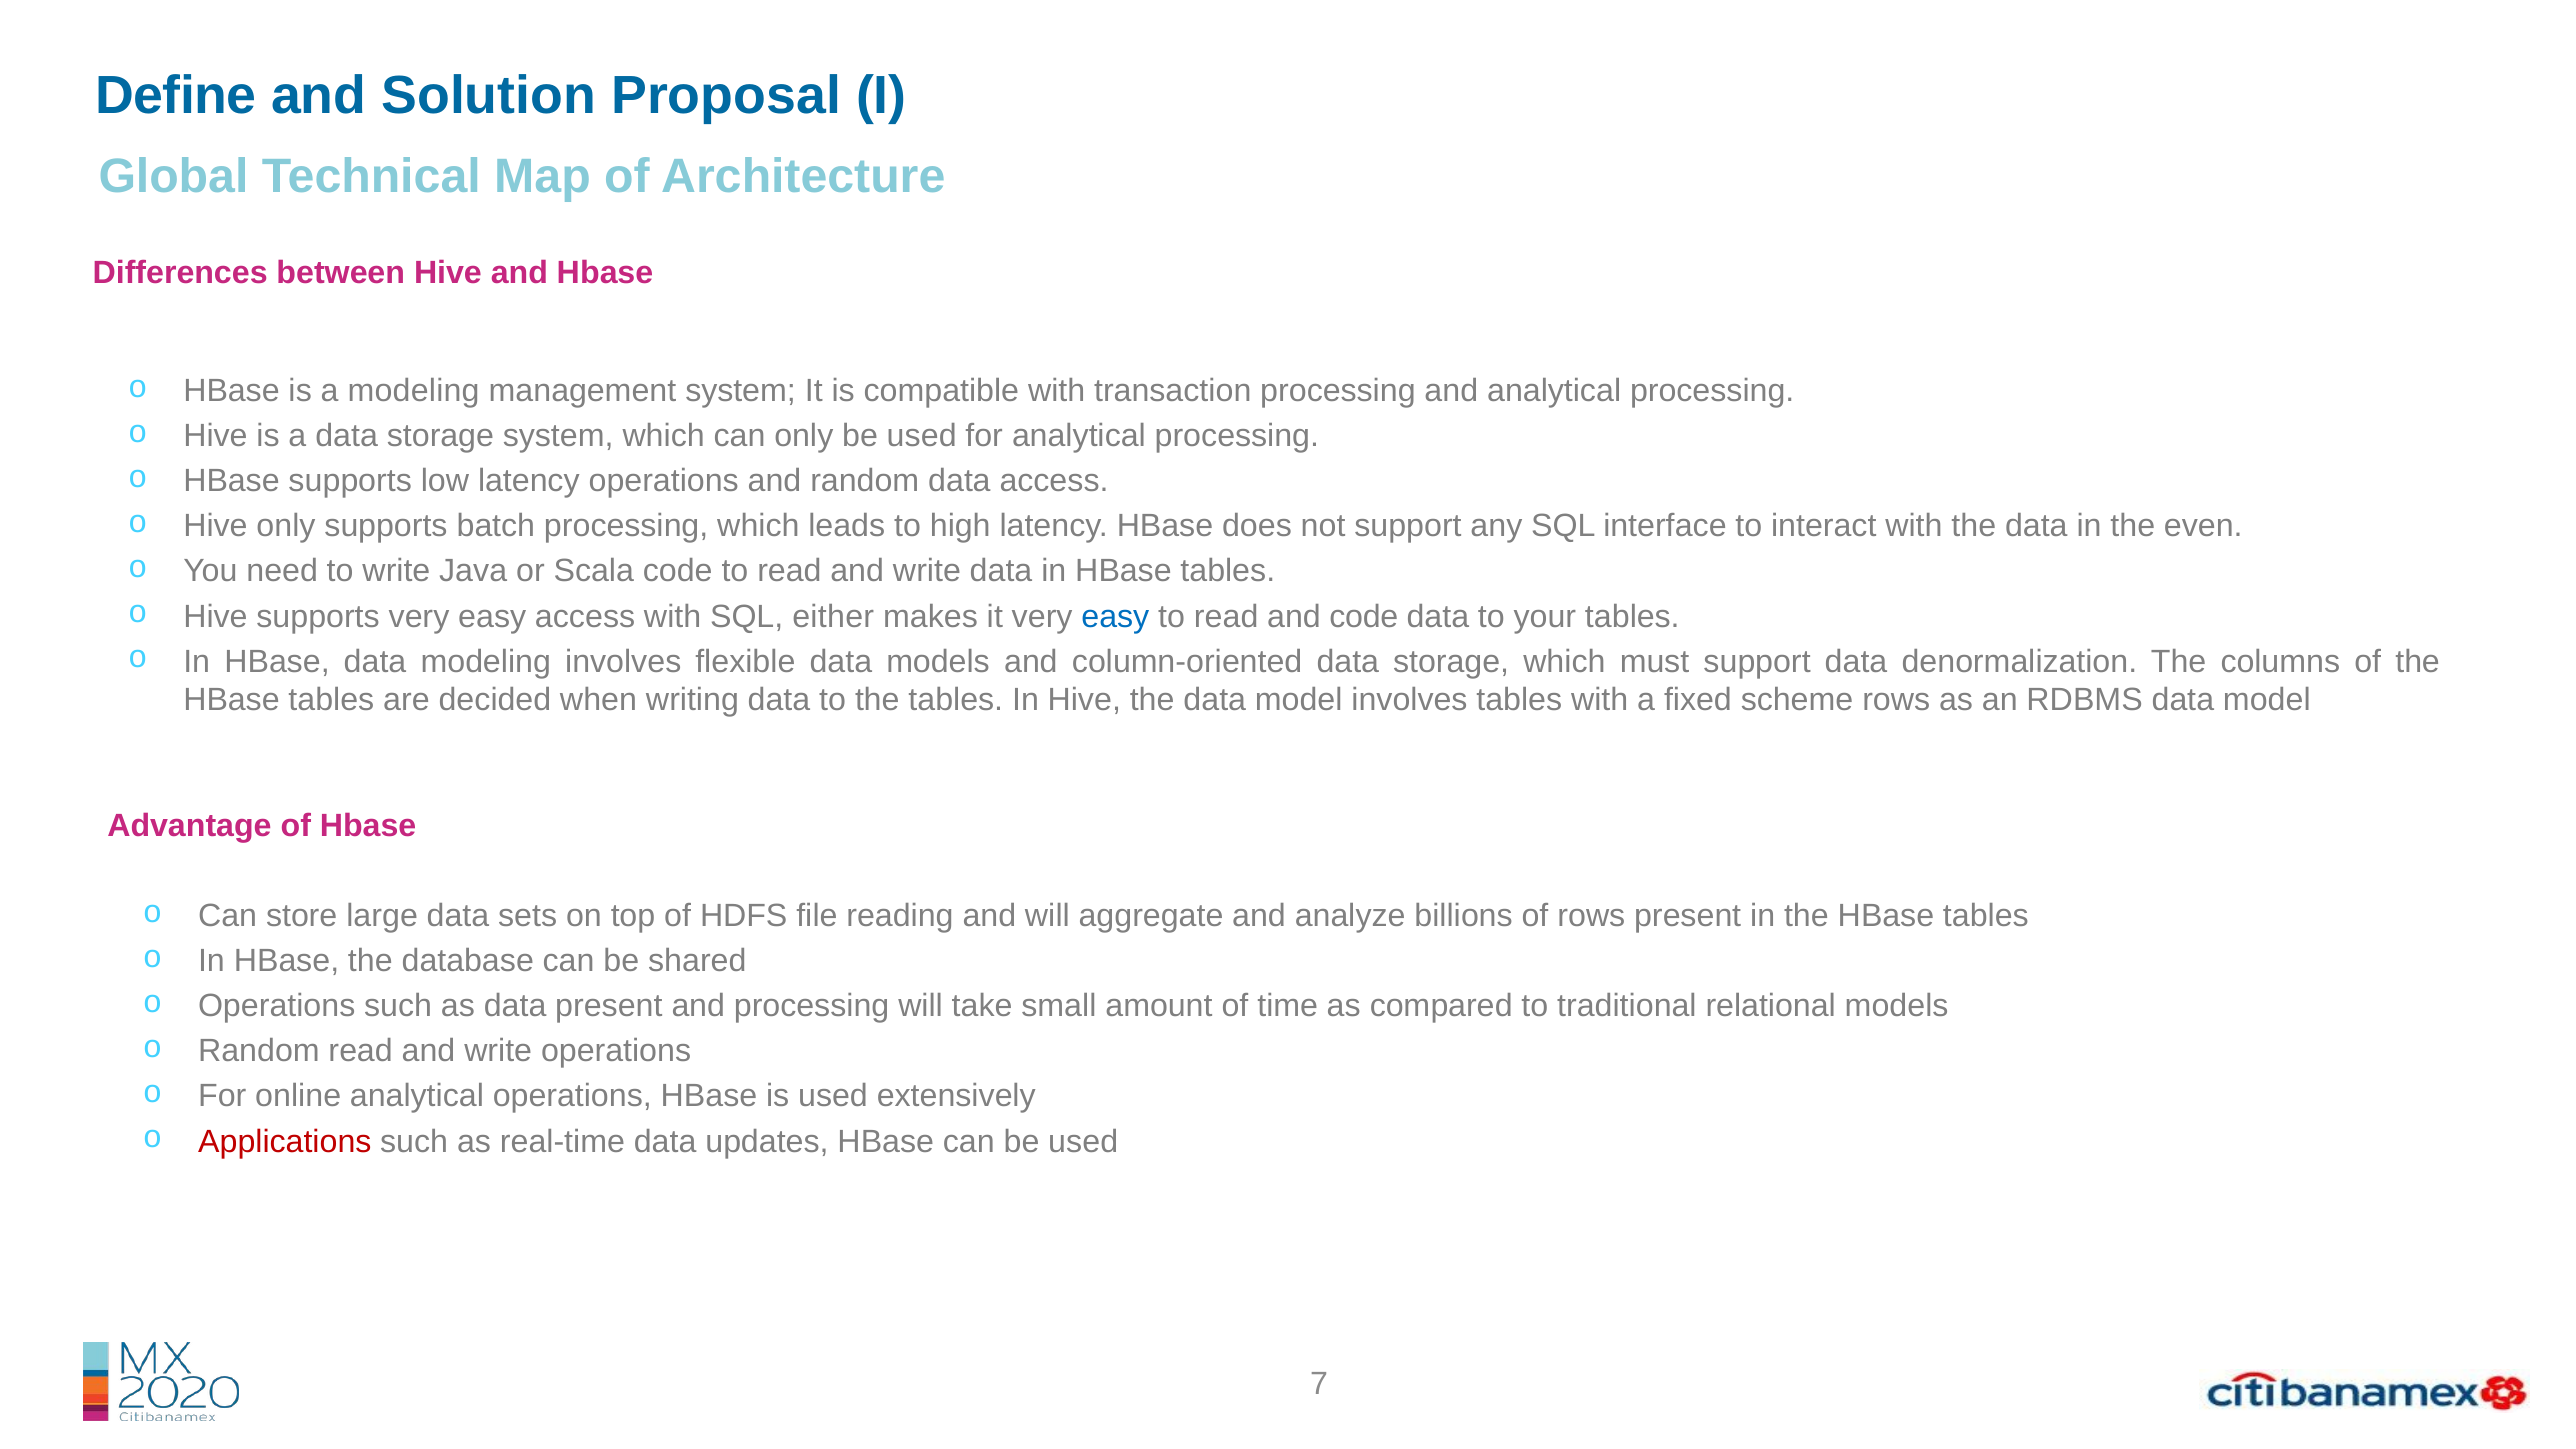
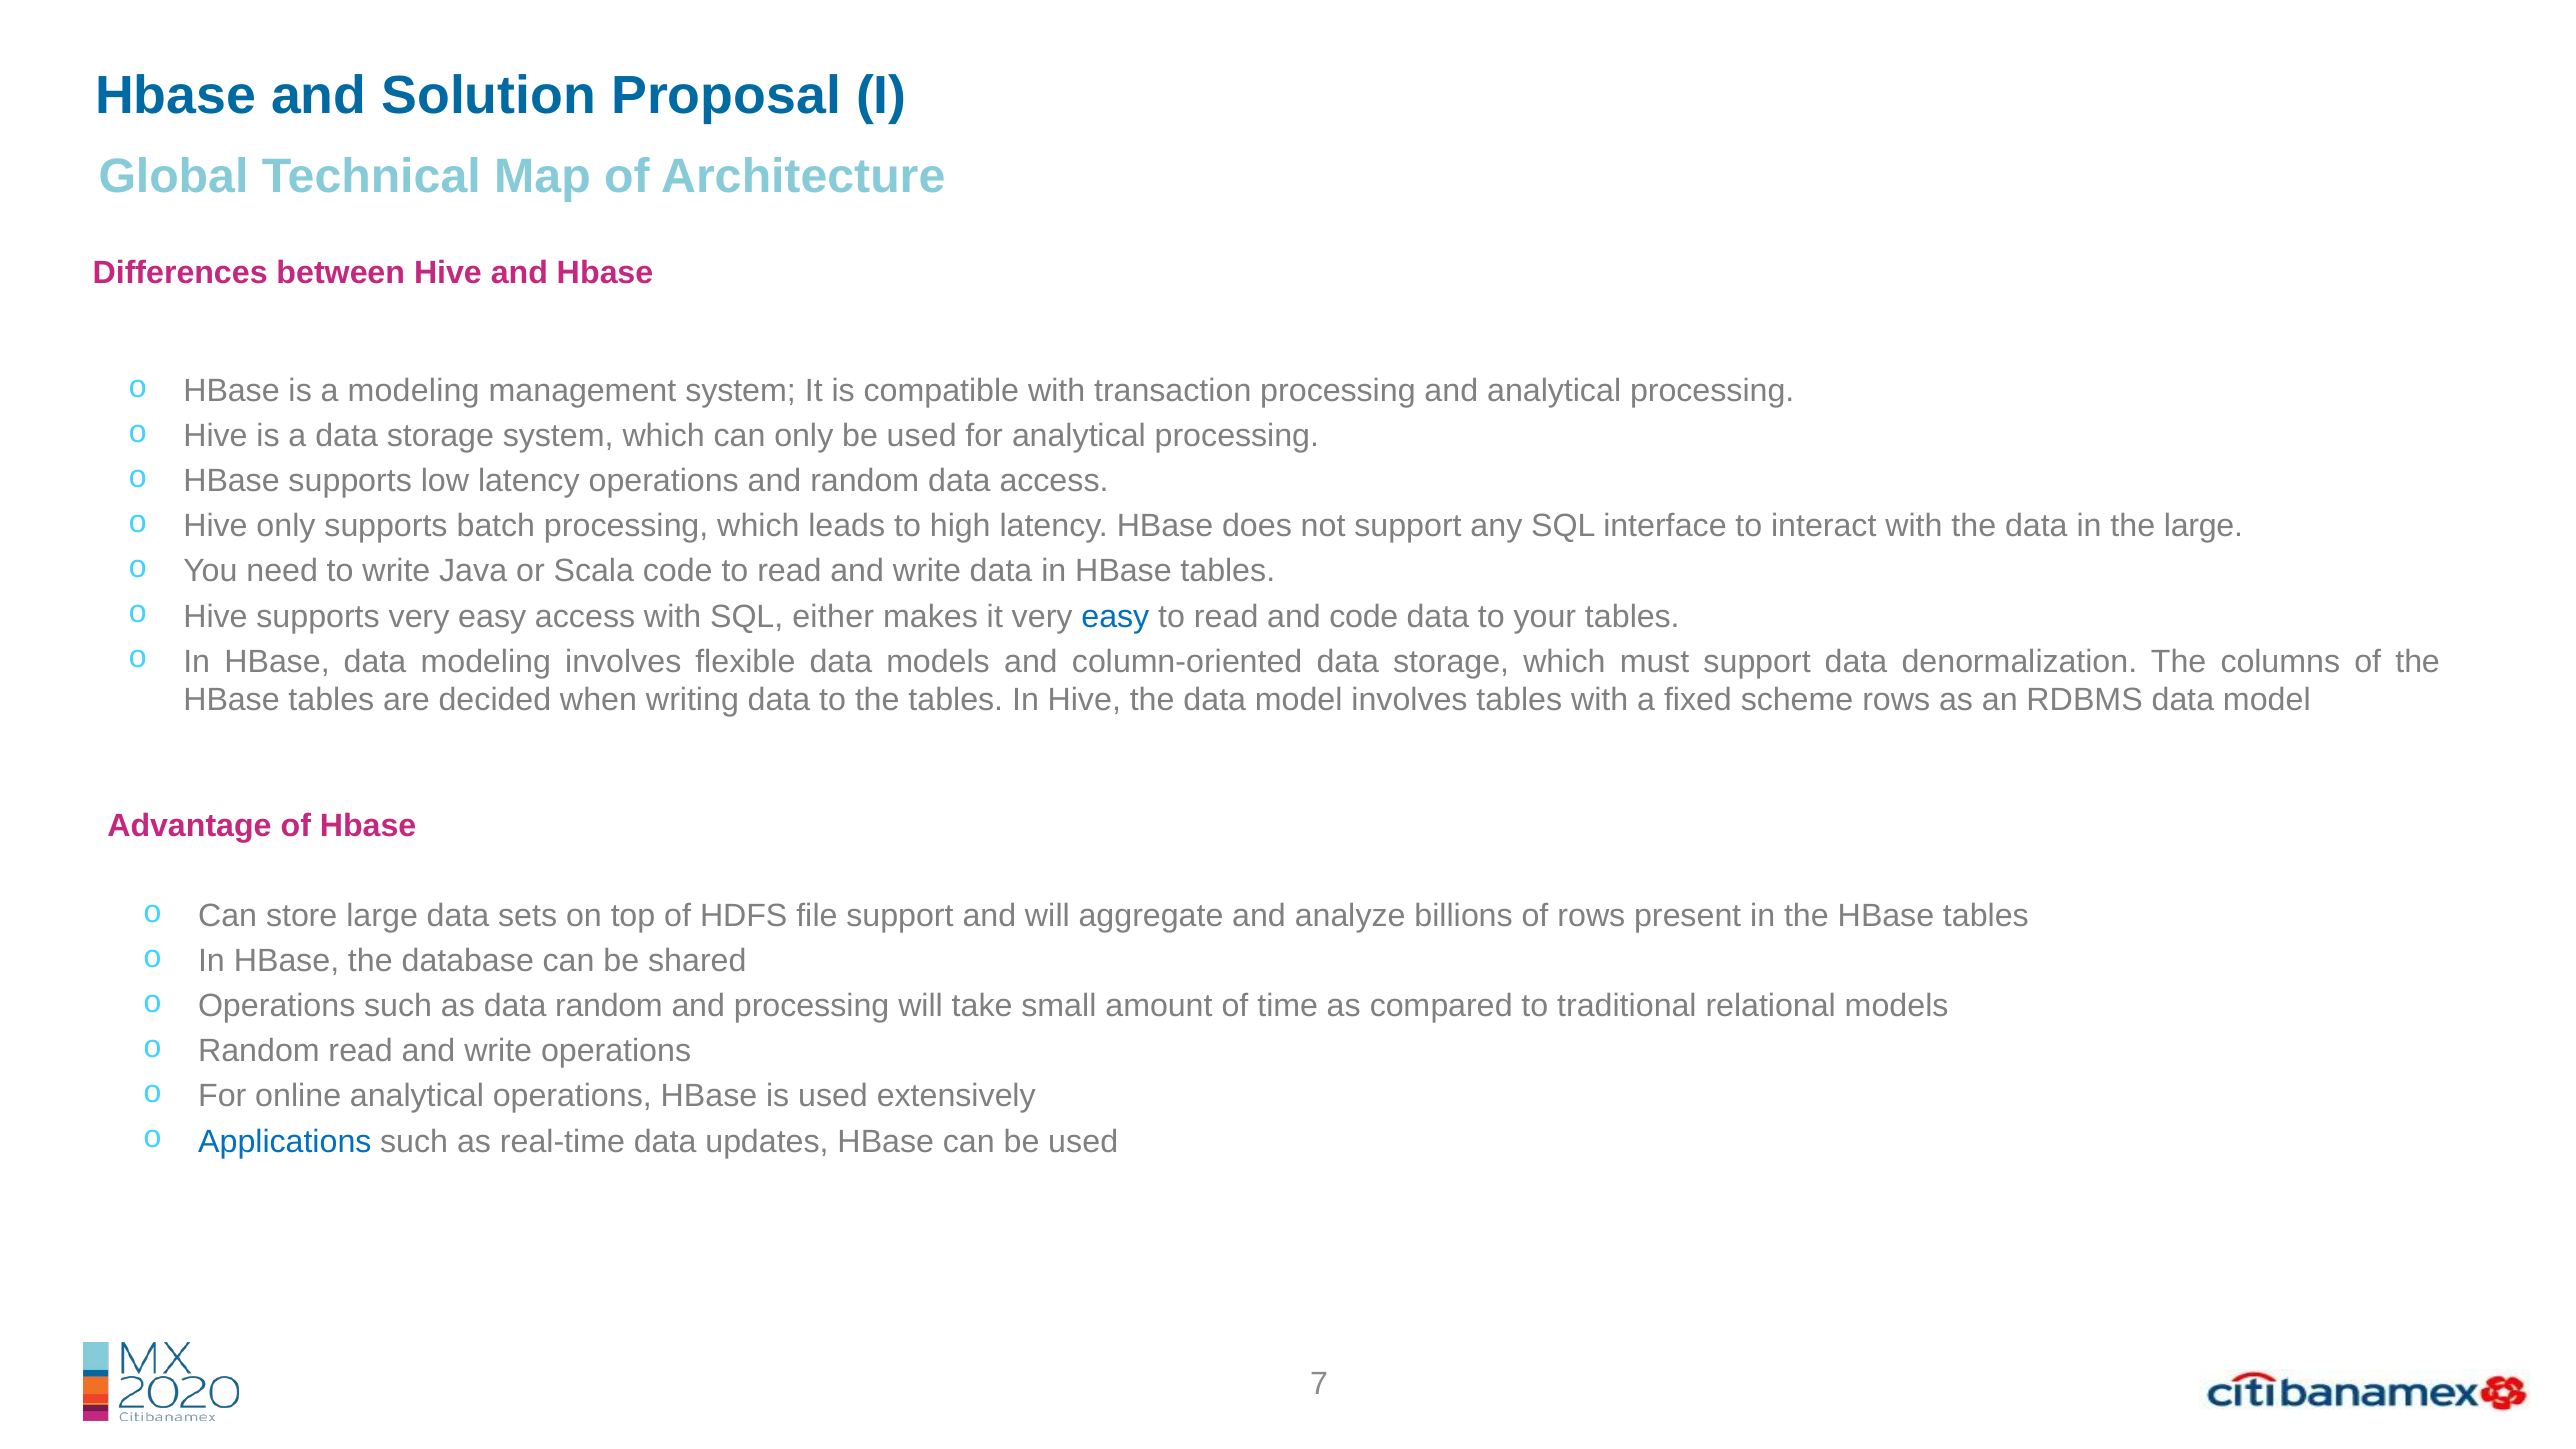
Define at (176, 96): Define -> Hbase
the even: even -> large
file reading: reading -> support
data present: present -> random
Applications colour: red -> blue
